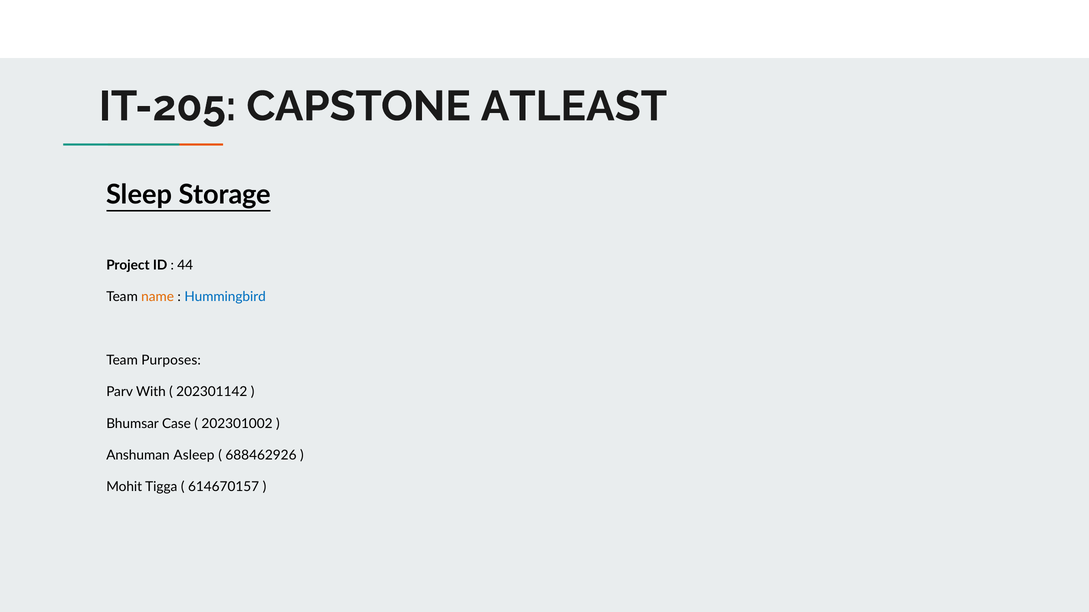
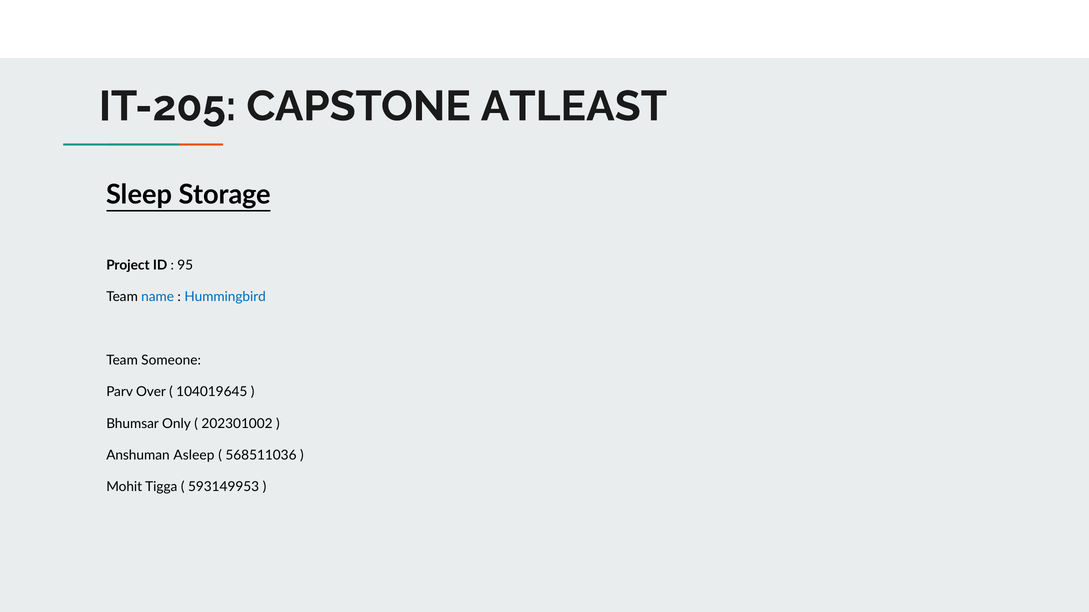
44: 44 -> 95
name colour: orange -> blue
Purposes: Purposes -> Someone
With: With -> Over
202301142: 202301142 -> 104019645
Case: Case -> Only
688462926: 688462926 -> 568511036
614670157: 614670157 -> 593149953
